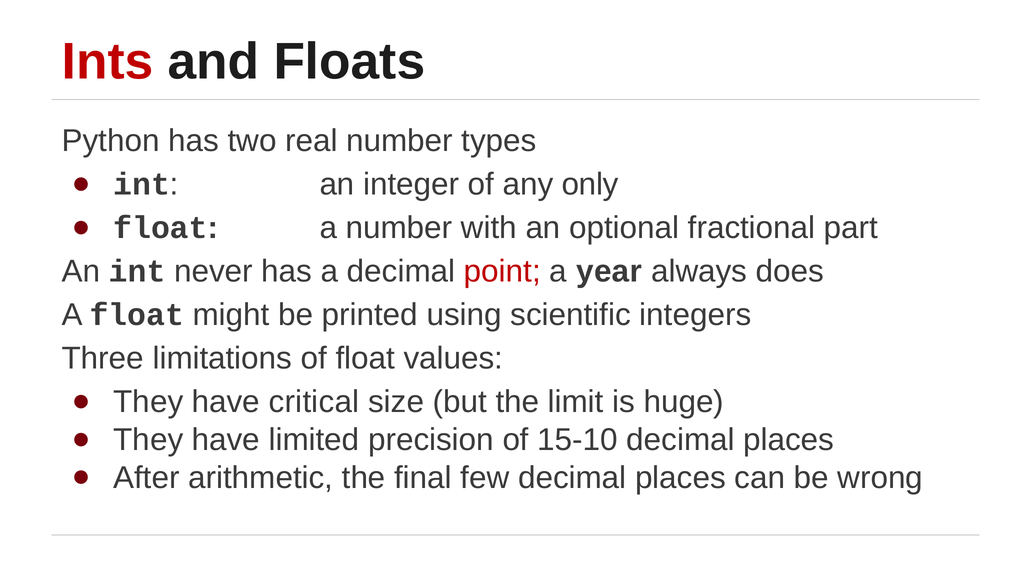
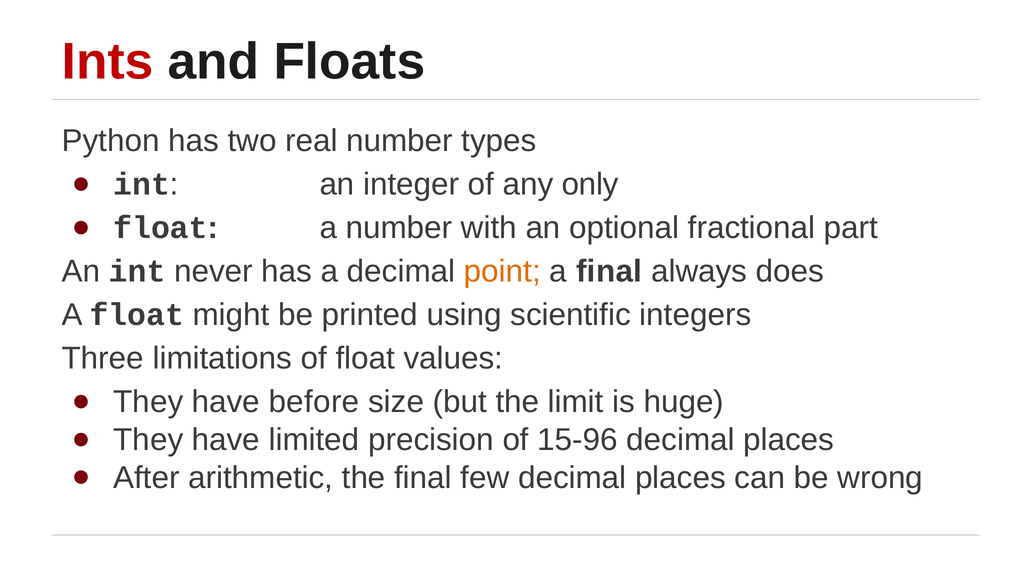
point colour: red -> orange
a year: year -> final
critical: critical -> before
15-10: 15-10 -> 15-96
